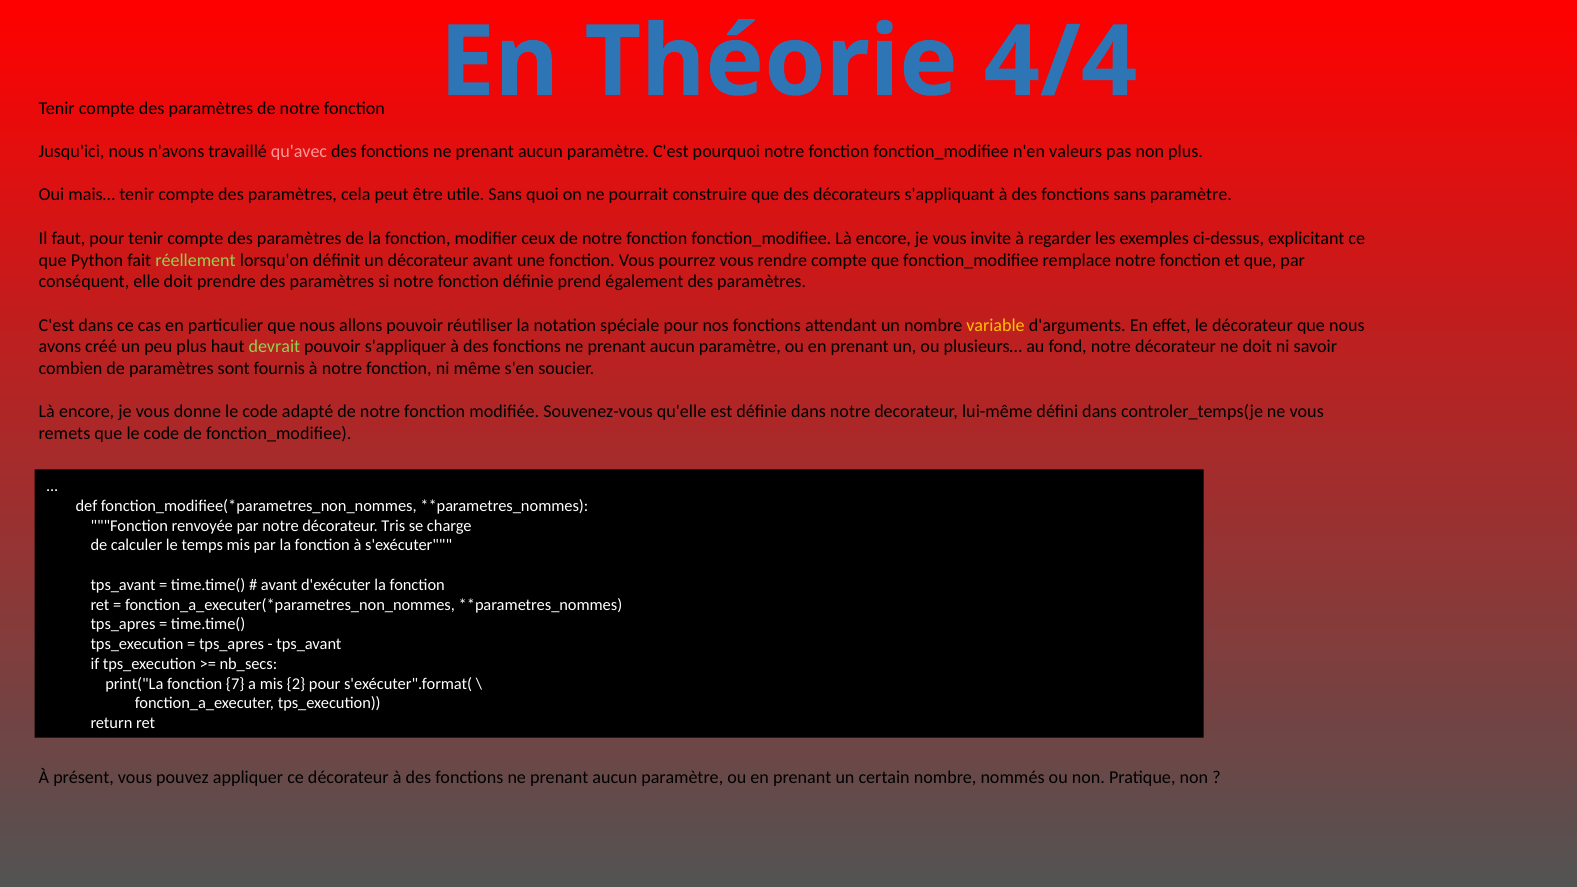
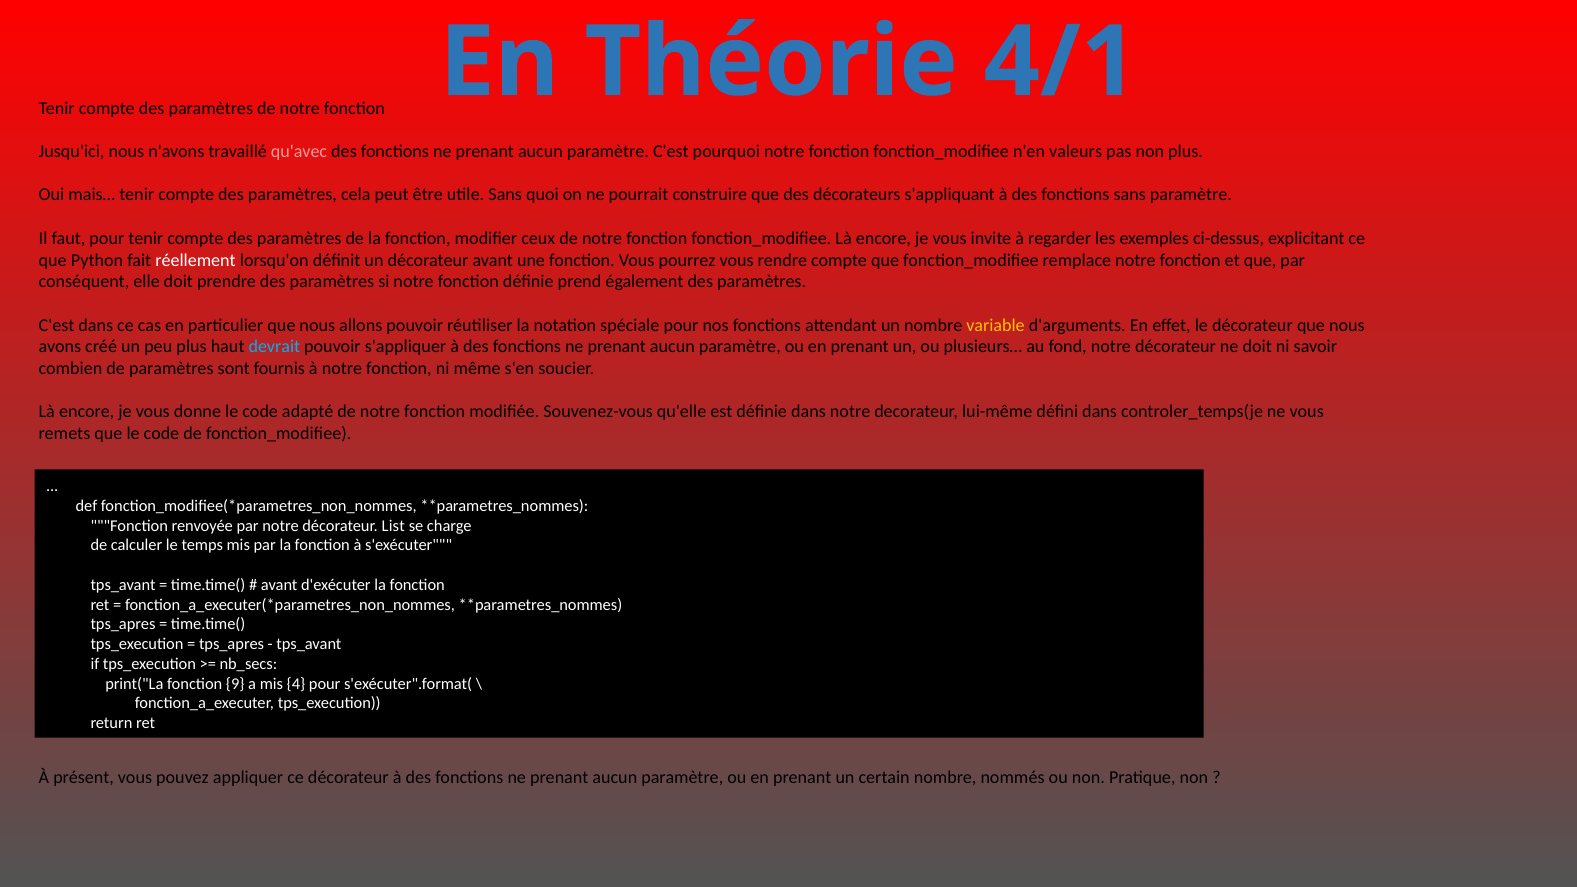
4/4: 4/4 -> 4/1
réellement colour: light green -> white
devrait colour: light green -> light blue
Tris: Tris -> List
7: 7 -> 9
2: 2 -> 4
